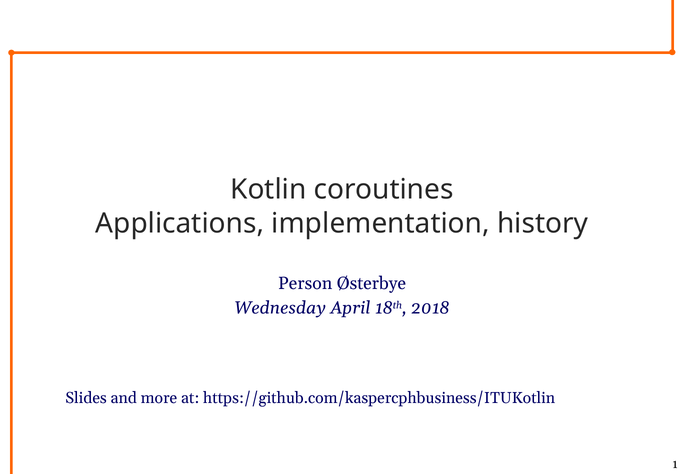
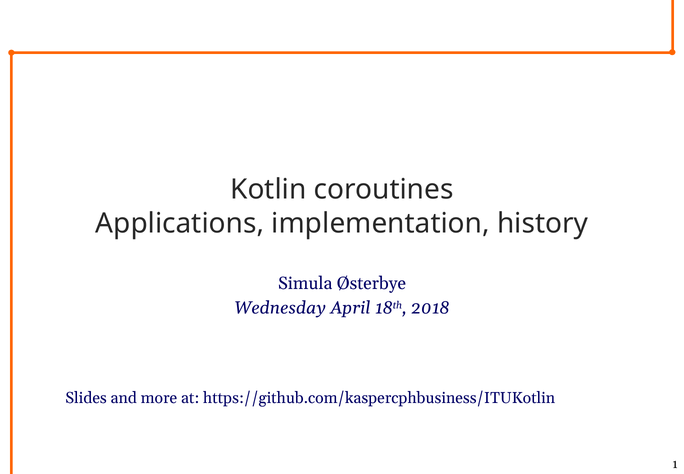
Person: Person -> Simula
